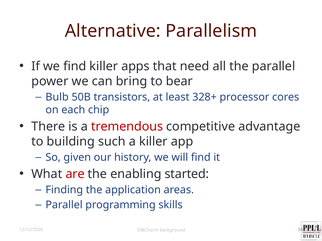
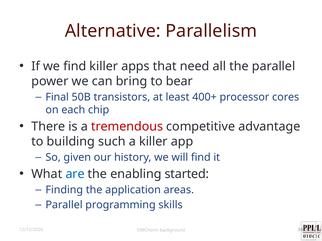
Bulb: Bulb -> Final
328+: 328+ -> 400+
are colour: red -> blue
